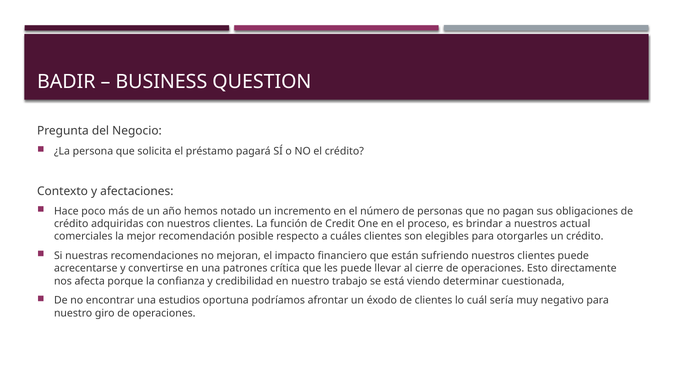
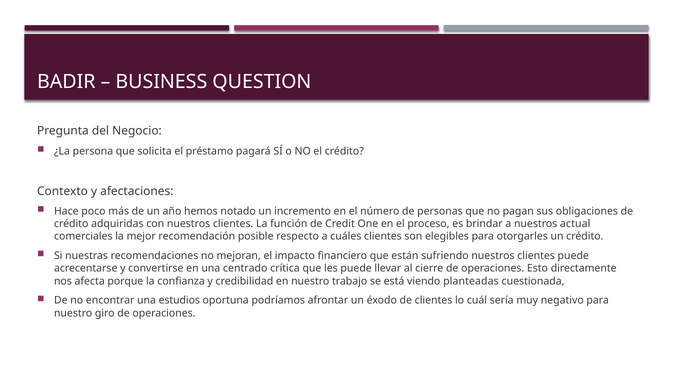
patrones: patrones -> centrado
determinar: determinar -> planteadas
